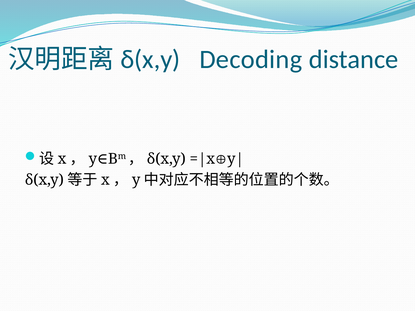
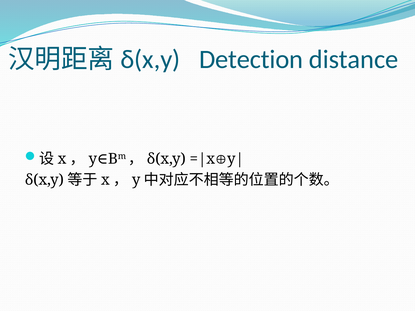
Decoding: Decoding -> Detection
